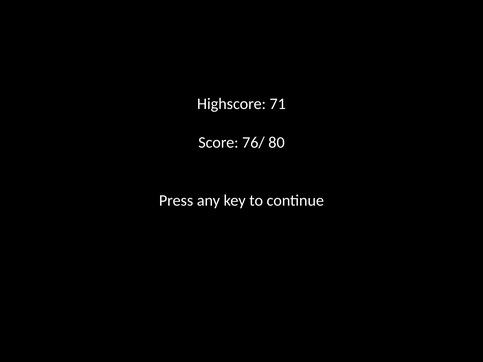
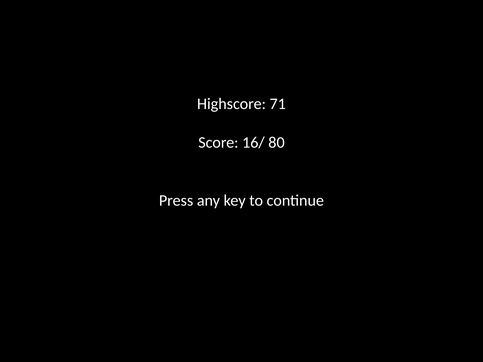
76/: 76/ -> 16/
